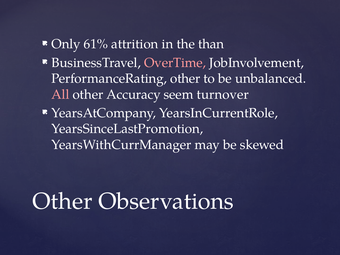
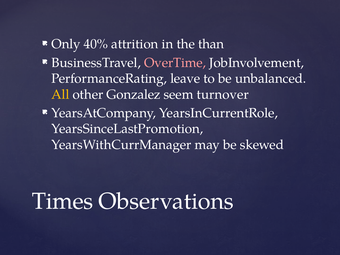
61%: 61% -> 40%
PerformanceRating other: other -> leave
All colour: pink -> yellow
Accuracy: Accuracy -> Gonzalez
Other at (62, 201): Other -> Times
